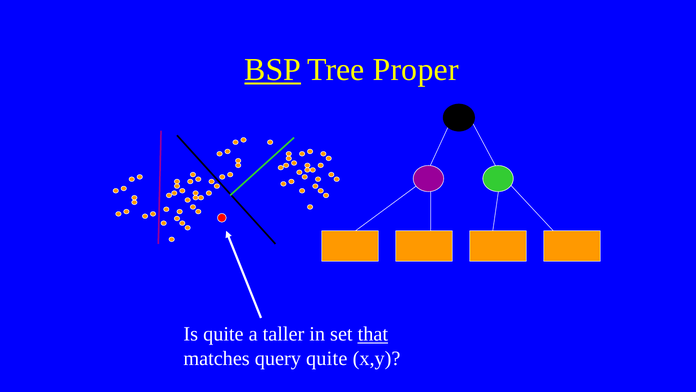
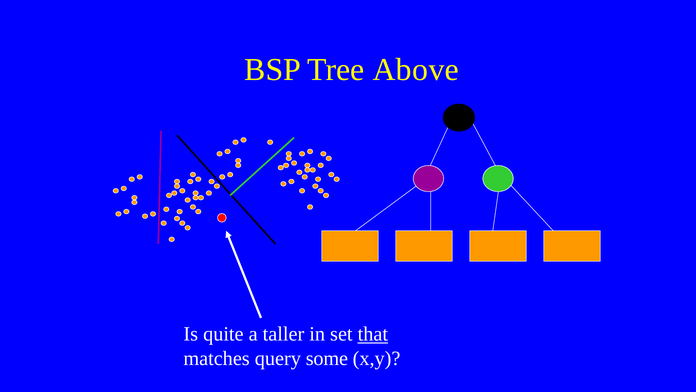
BSP underline: present -> none
Proper: Proper -> Above
query quite: quite -> some
